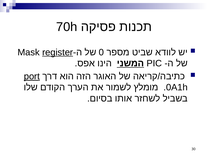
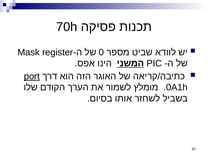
register underline: present -> none
